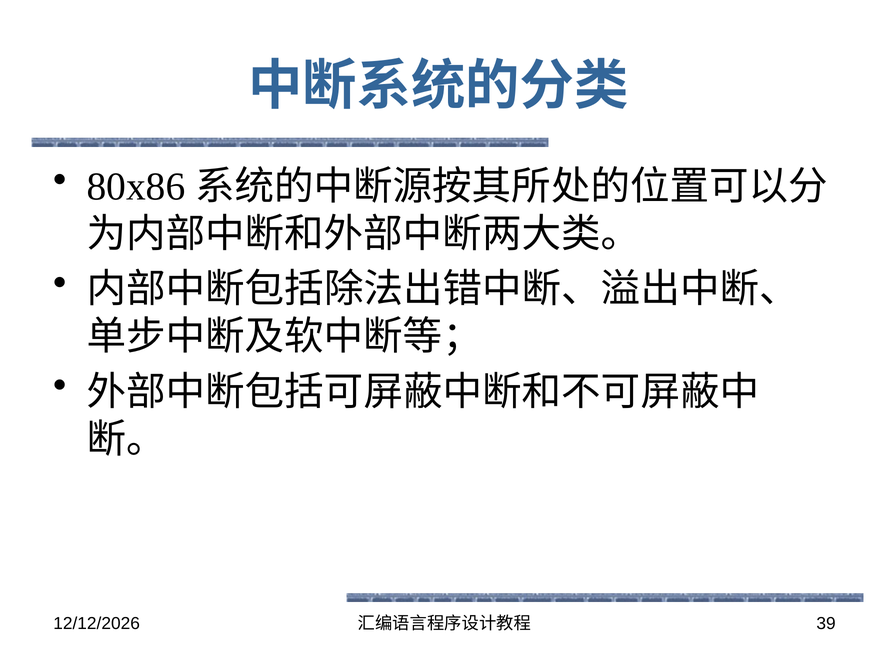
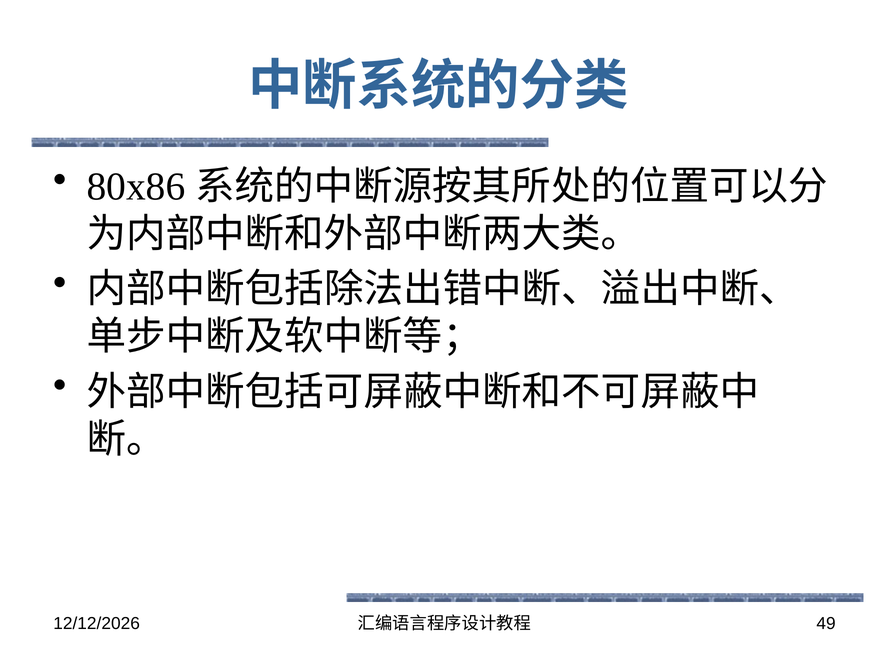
39: 39 -> 49
